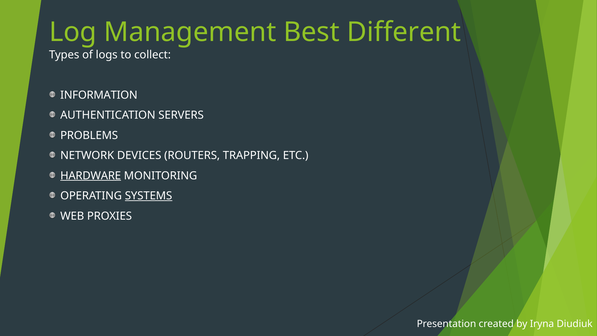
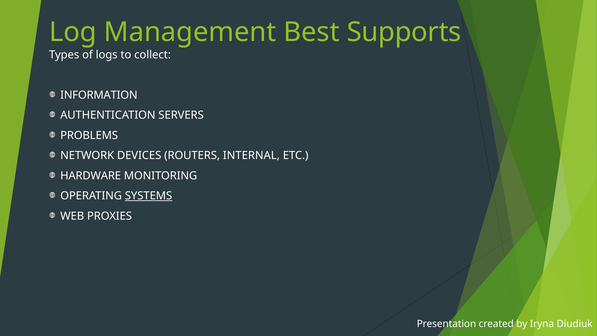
Different: Different -> Supports
TRAPPING: TRAPPING -> INTERNAL
HARDWARE underline: present -> none
